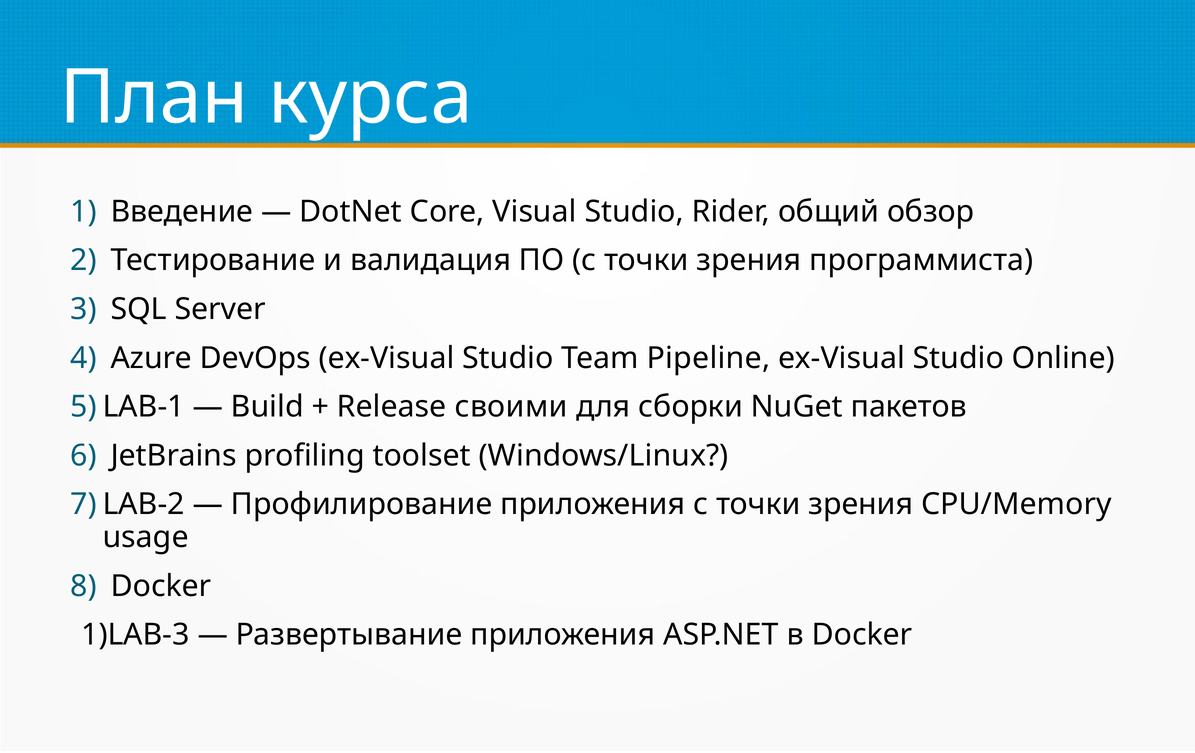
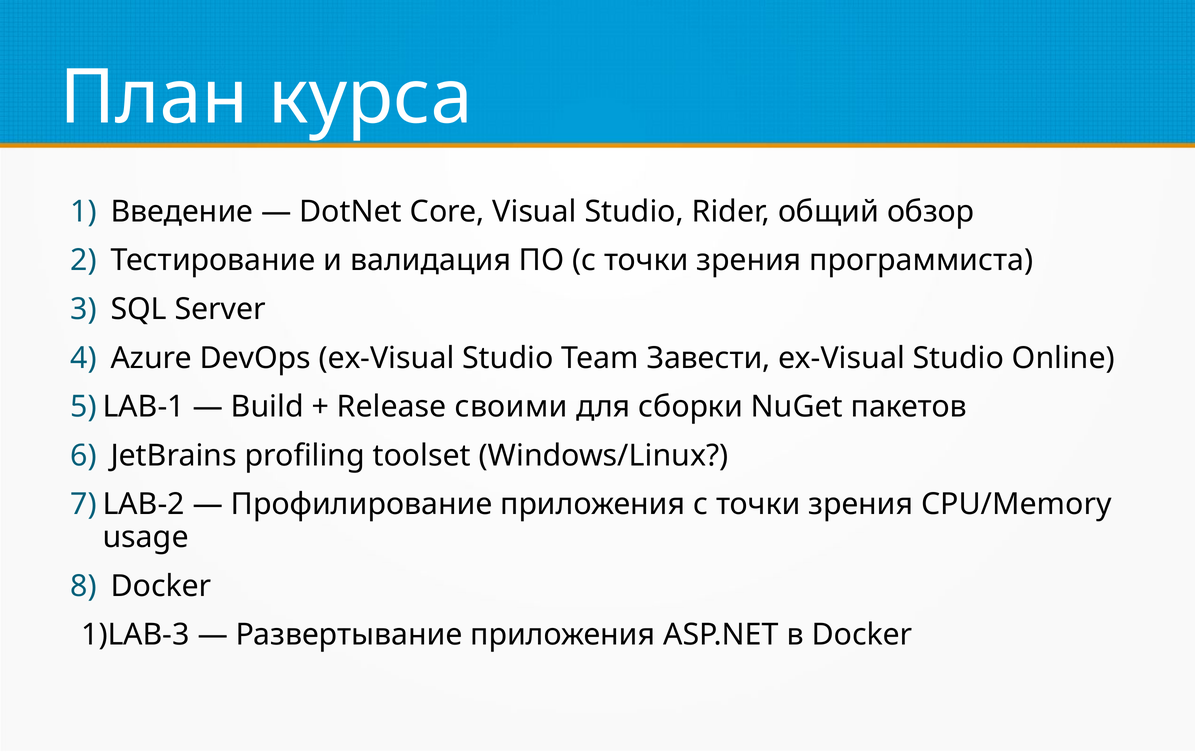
Pipeline: Pipeline -> Завести
